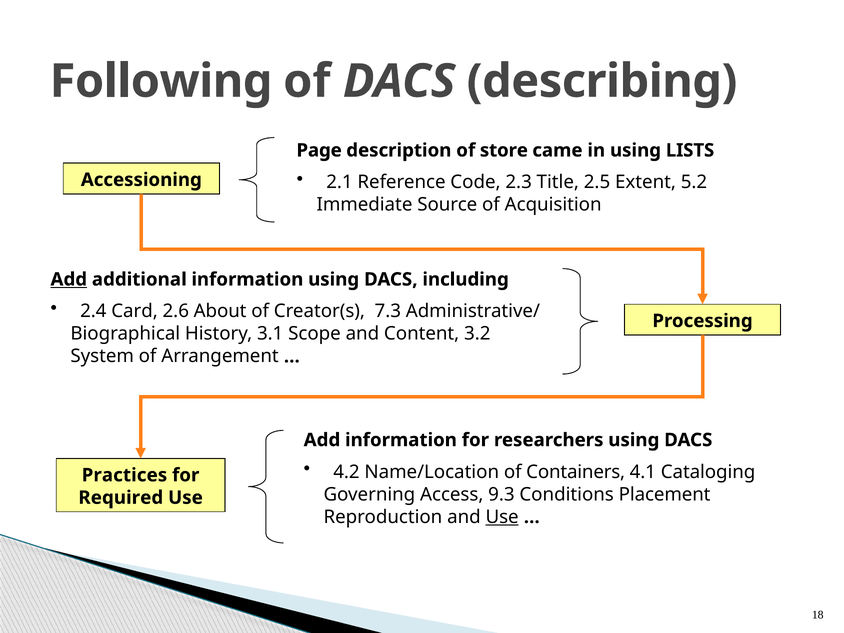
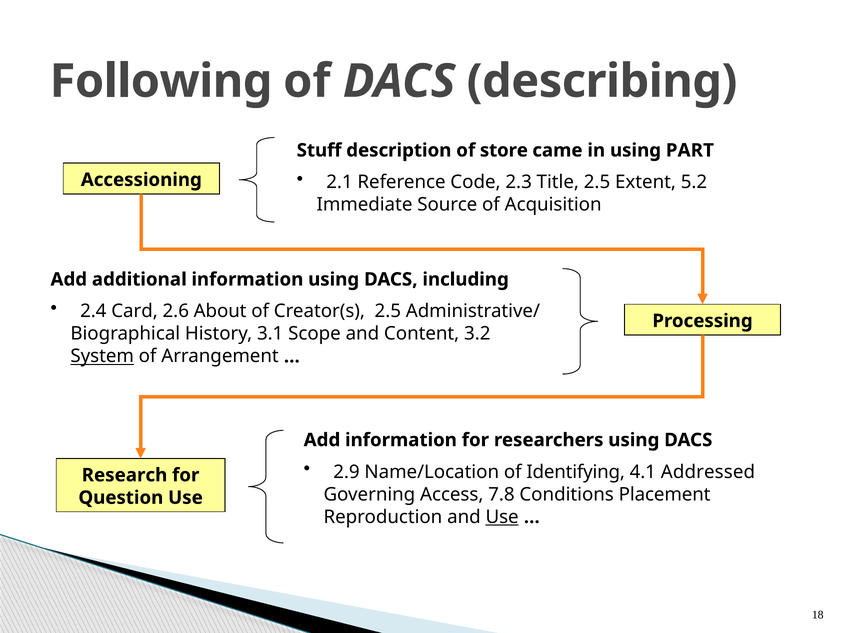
Page: Page -> Stuff
LISTS: LISTS -> PART
Add at (69, 279) underline: present -> none
Creator(s 7.3: 7.3 -> 2.5
System underline: none -> present
4.2: 4.2 -> 2.9
Containers: Containers -> Identifying
Cataloging: Cataloging -> Addressed
Practices: Practices -> Research
9.3: 9.3 -> 7.8
Required: Required -> Question
